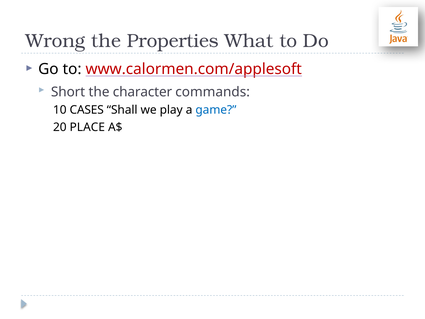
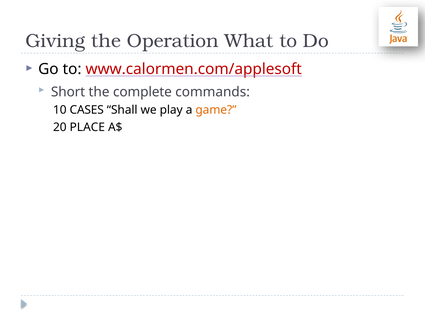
Wrong: Wrong -> Giving
Properties: Properties -> Operation
character: character -> complete
game colour: blue -> orange
